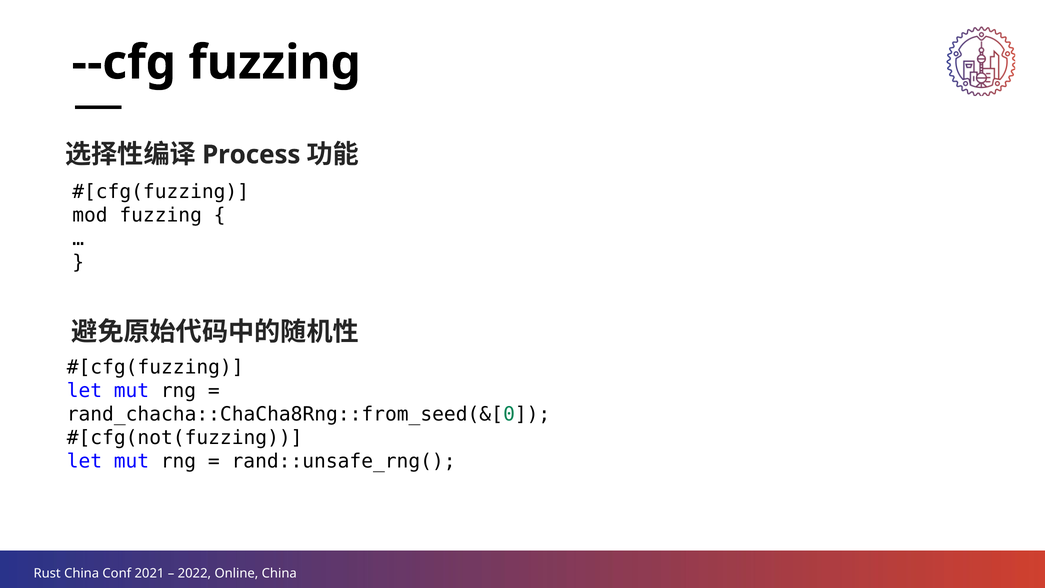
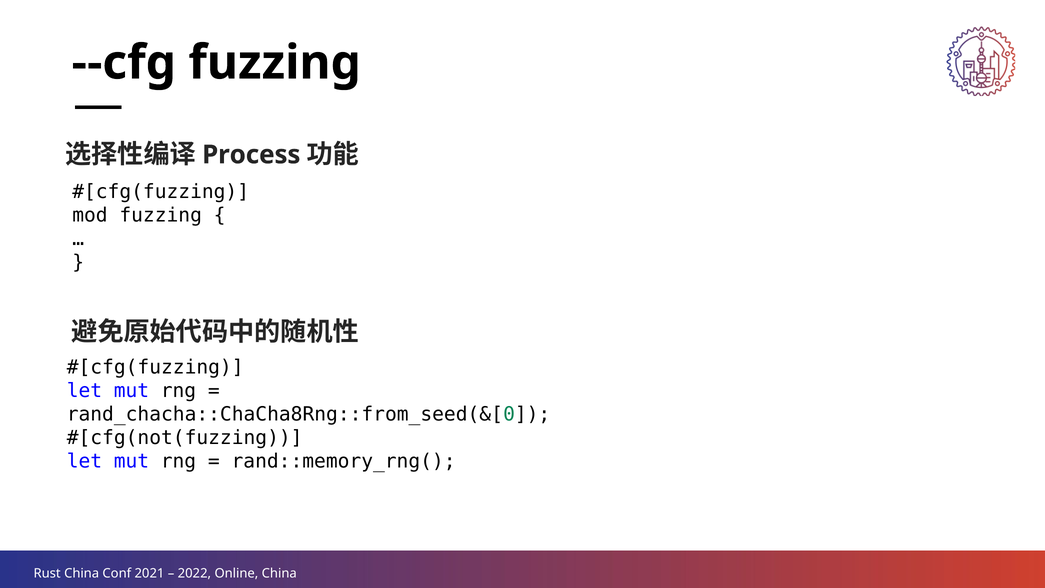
rand::unsafe_rng(: rand::unsafe_rng( -> rand::memory_rng(
